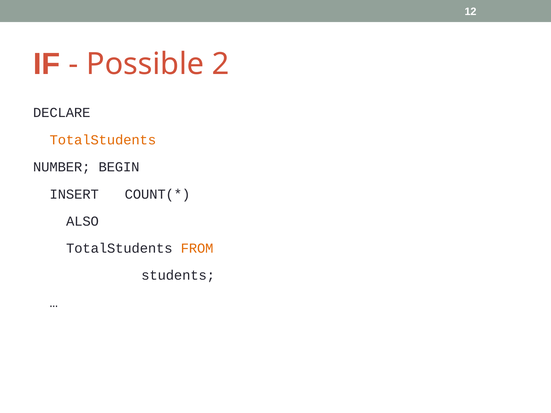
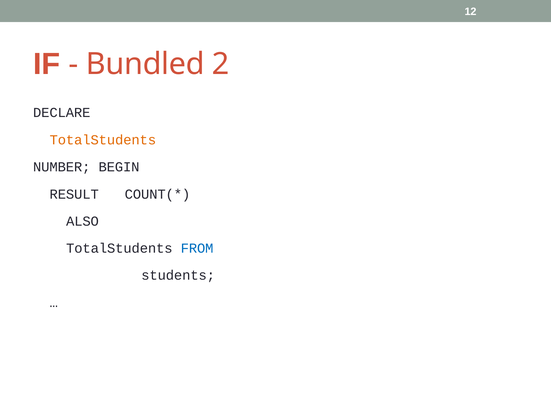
Possible: Possible -> Bundled
INSERT: INSERT -> RESULT
FROM colour: orange -> blue
